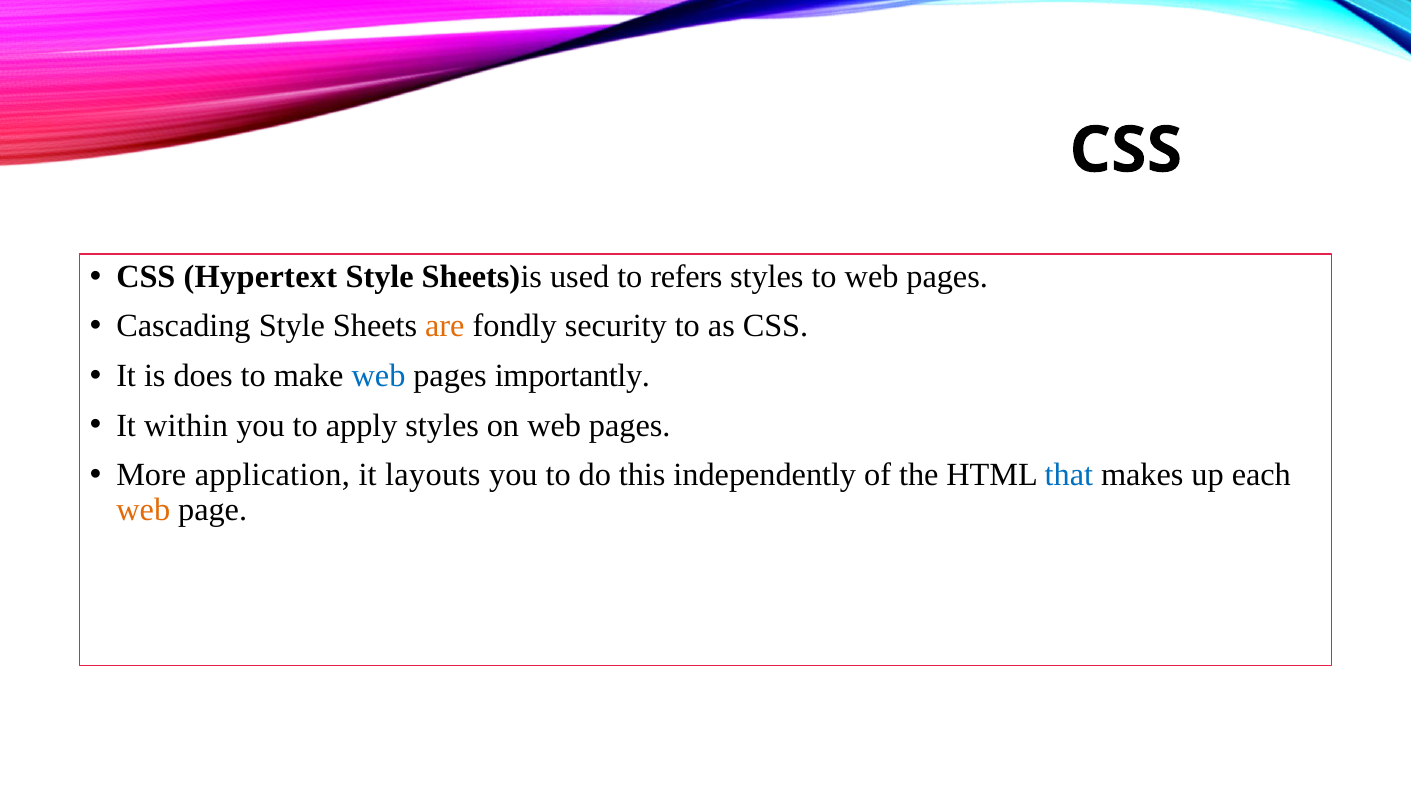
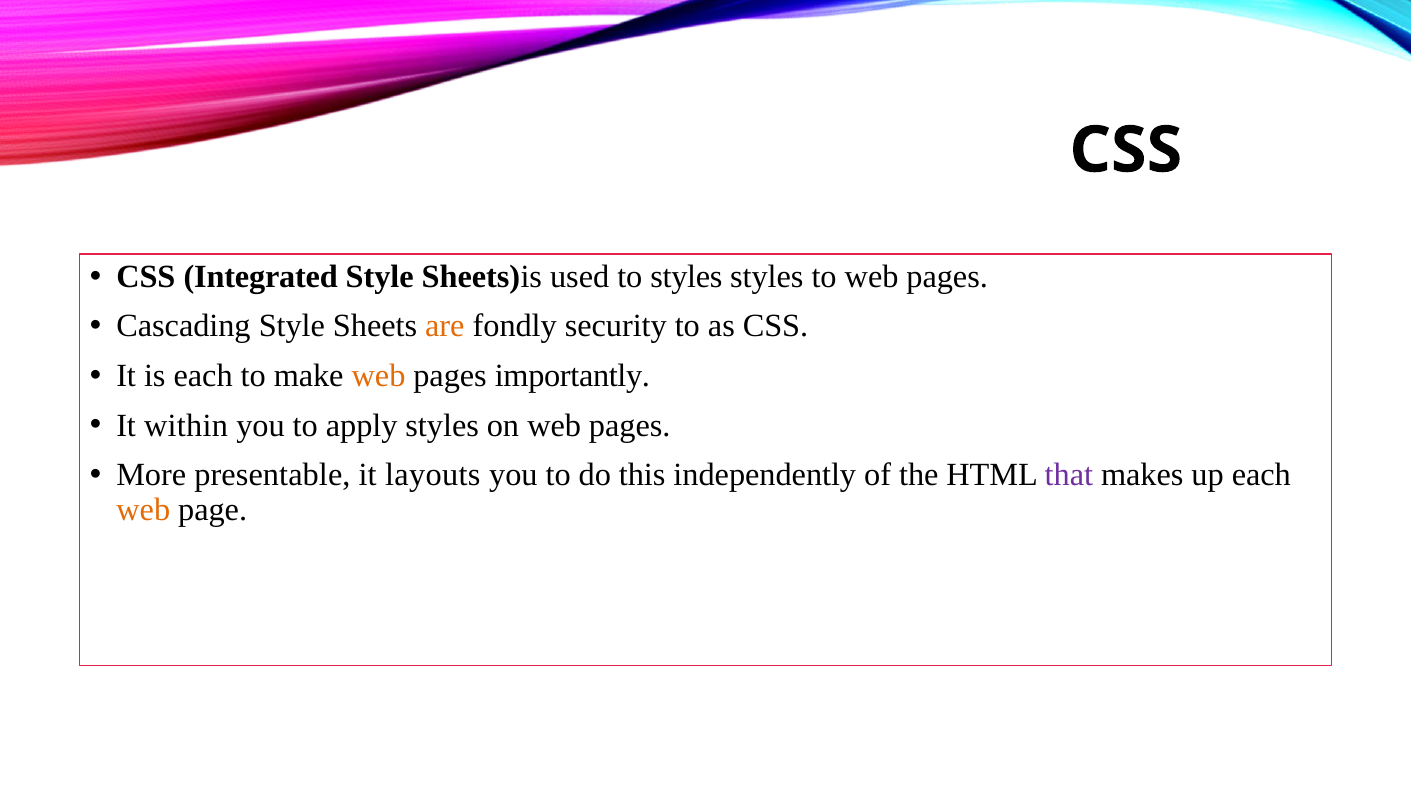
Hypertext: Hypertext -> Integrated
to refers: refers -> styles
is does: does -> each
web at (379, 376) colour: blue -> orange
application: application -> presentable
that colour: blue -> purple
